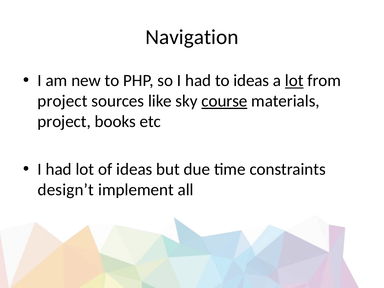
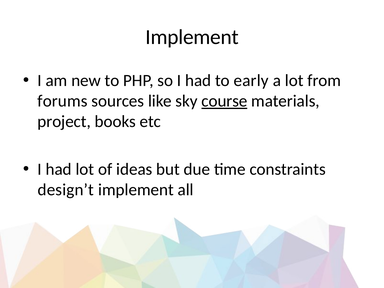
Navigation at (192, 37): Navigation -> Implement
to ideas: ideas -> early
lot at (294, 81) underline: present -> none
project at (62, 101): project -> forums
